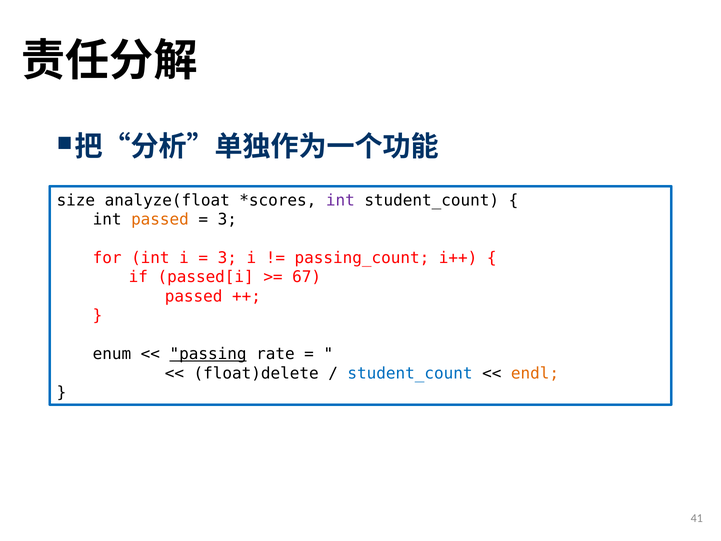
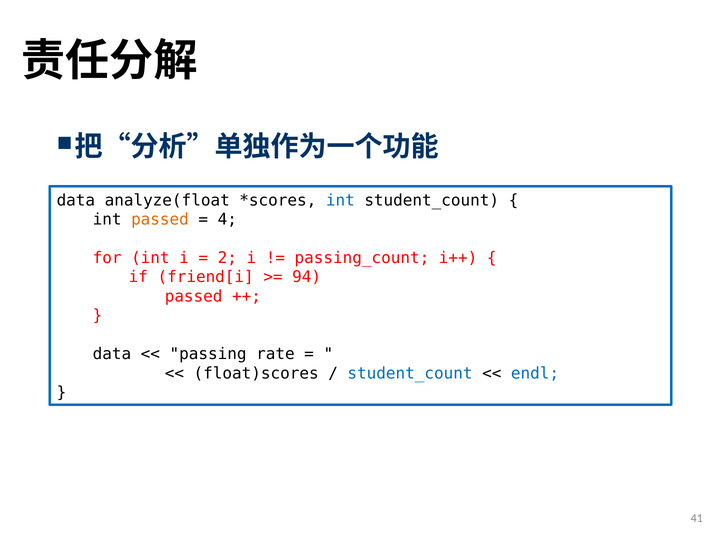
size at (76, 200): size -> data
int at (340, 200) colour: purple -> blue
3 at (227, 219): 3 -> 4
3 at (227, 258): 3 -> 2
passed[i: passed[i -> friend[i
67: 67 -> 94
enum at (112, 354): enum -> data
passing underline: present -> none
float)delete: float)delete -> float)scores
endl colour: orange -> blue
